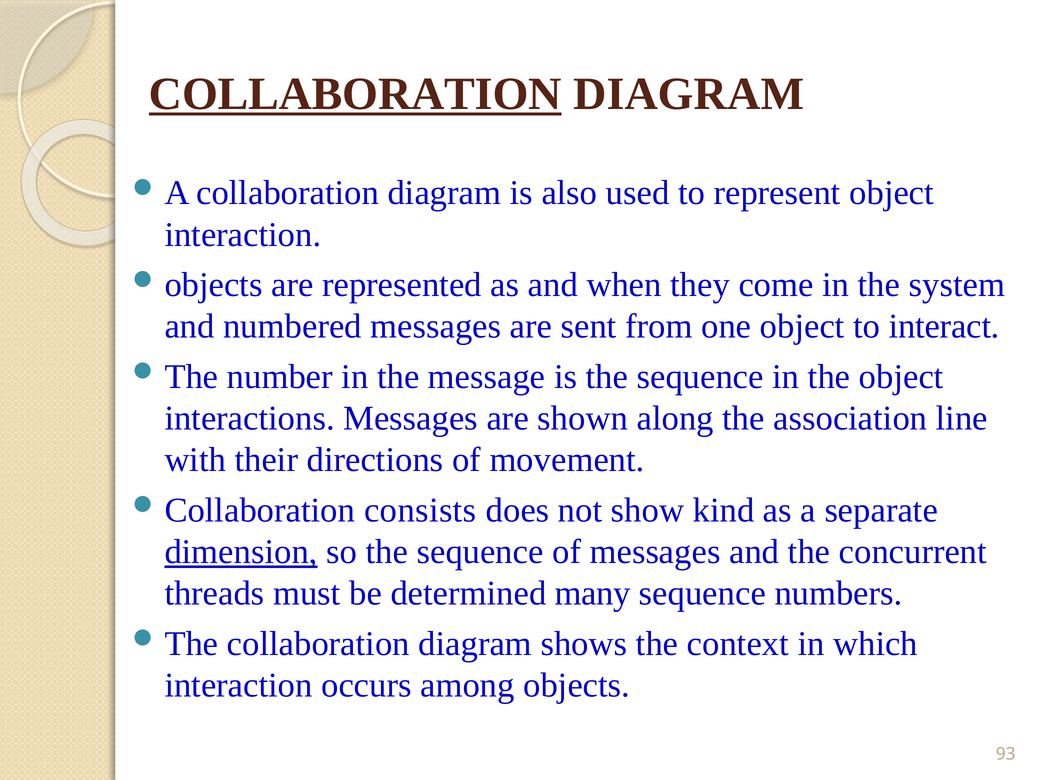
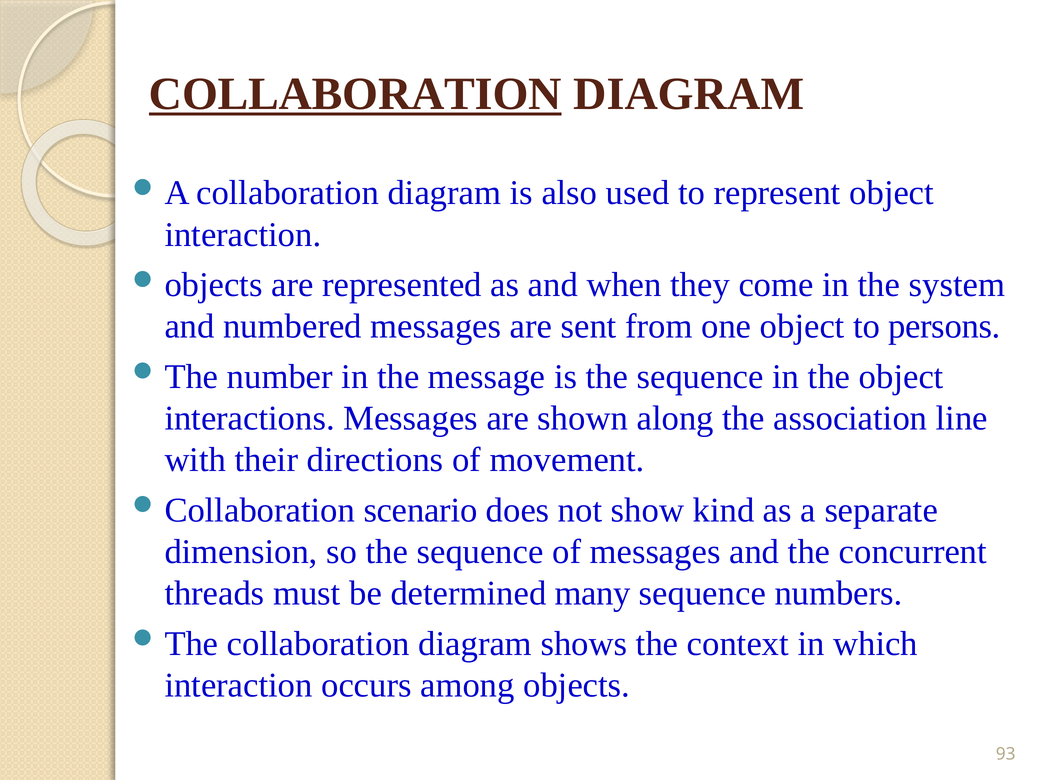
interact: interact -> persons
consists: consists -> scenario
dimension underline: present -> none
